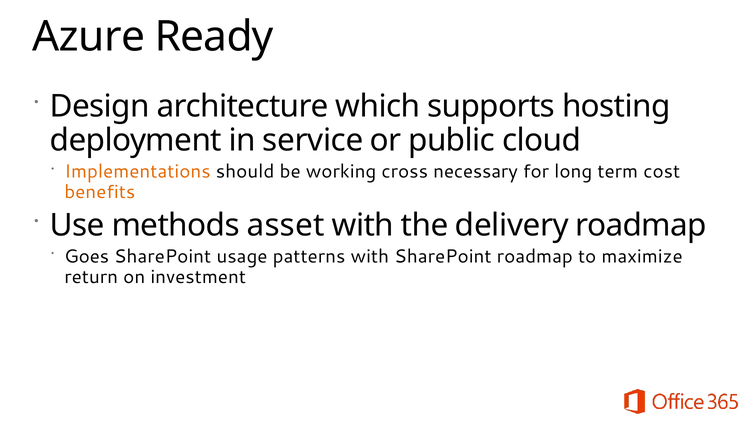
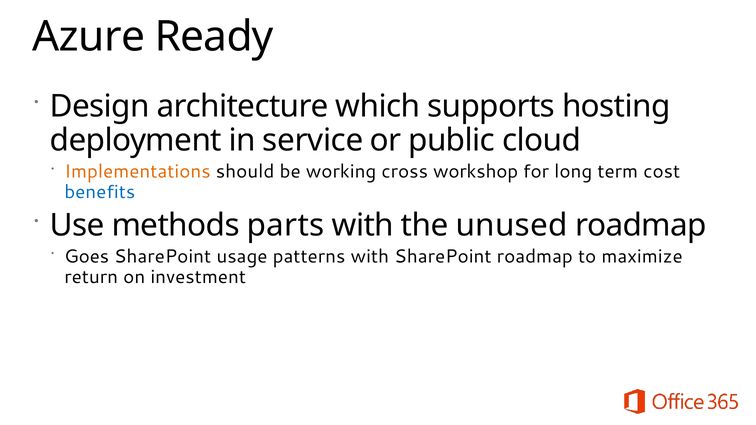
necessary: necessary -> workshop
benefits colour: orange -> blue
asset: asset -> parts
delivery: delivery -> unused
